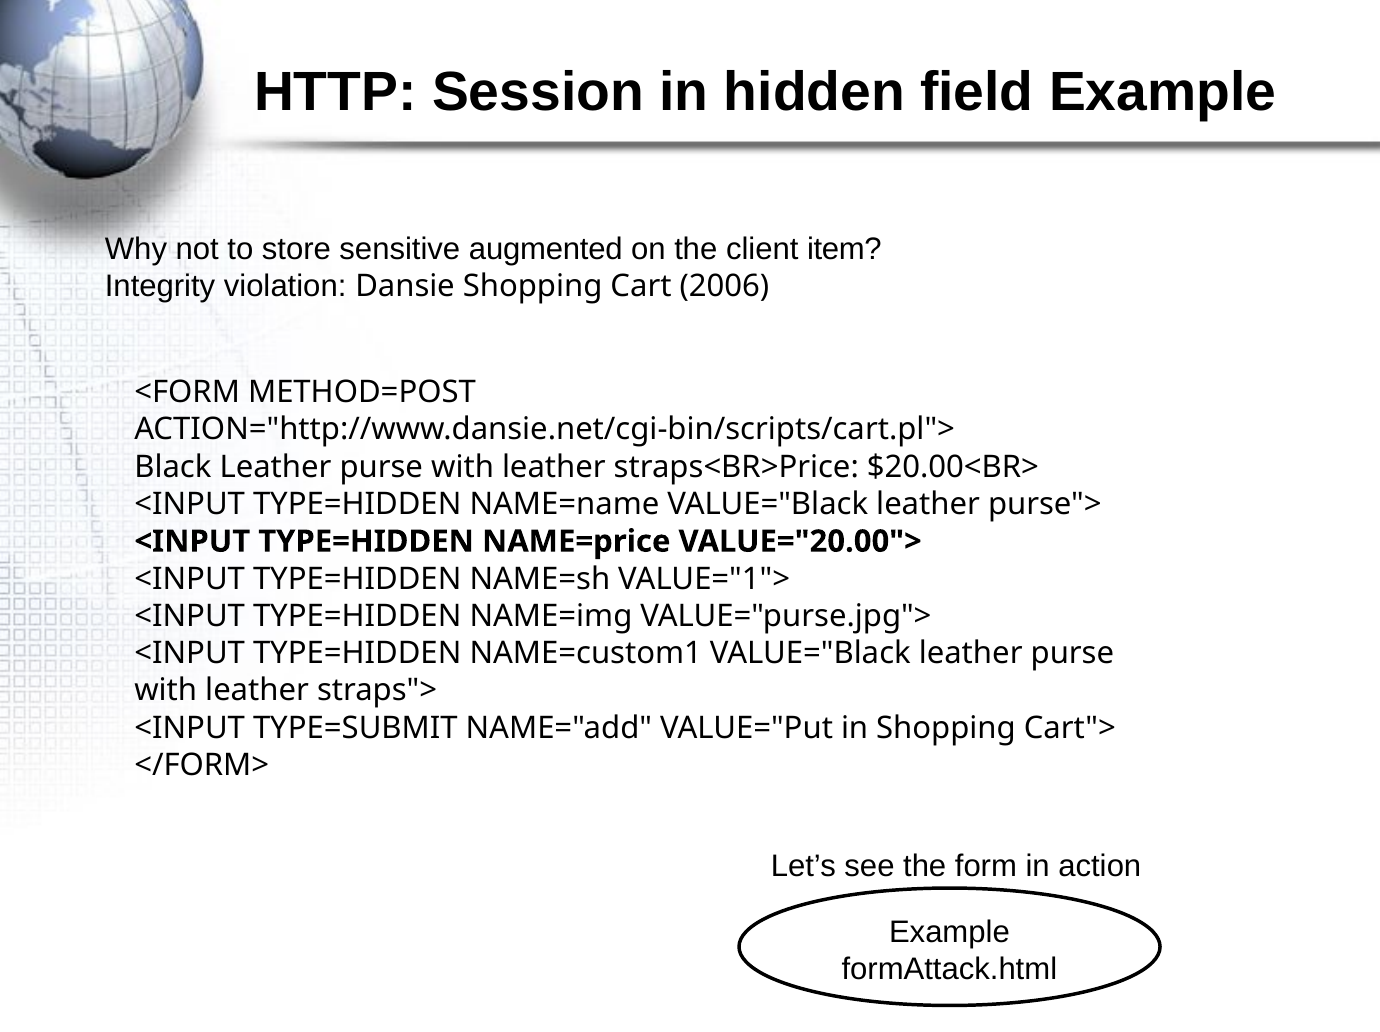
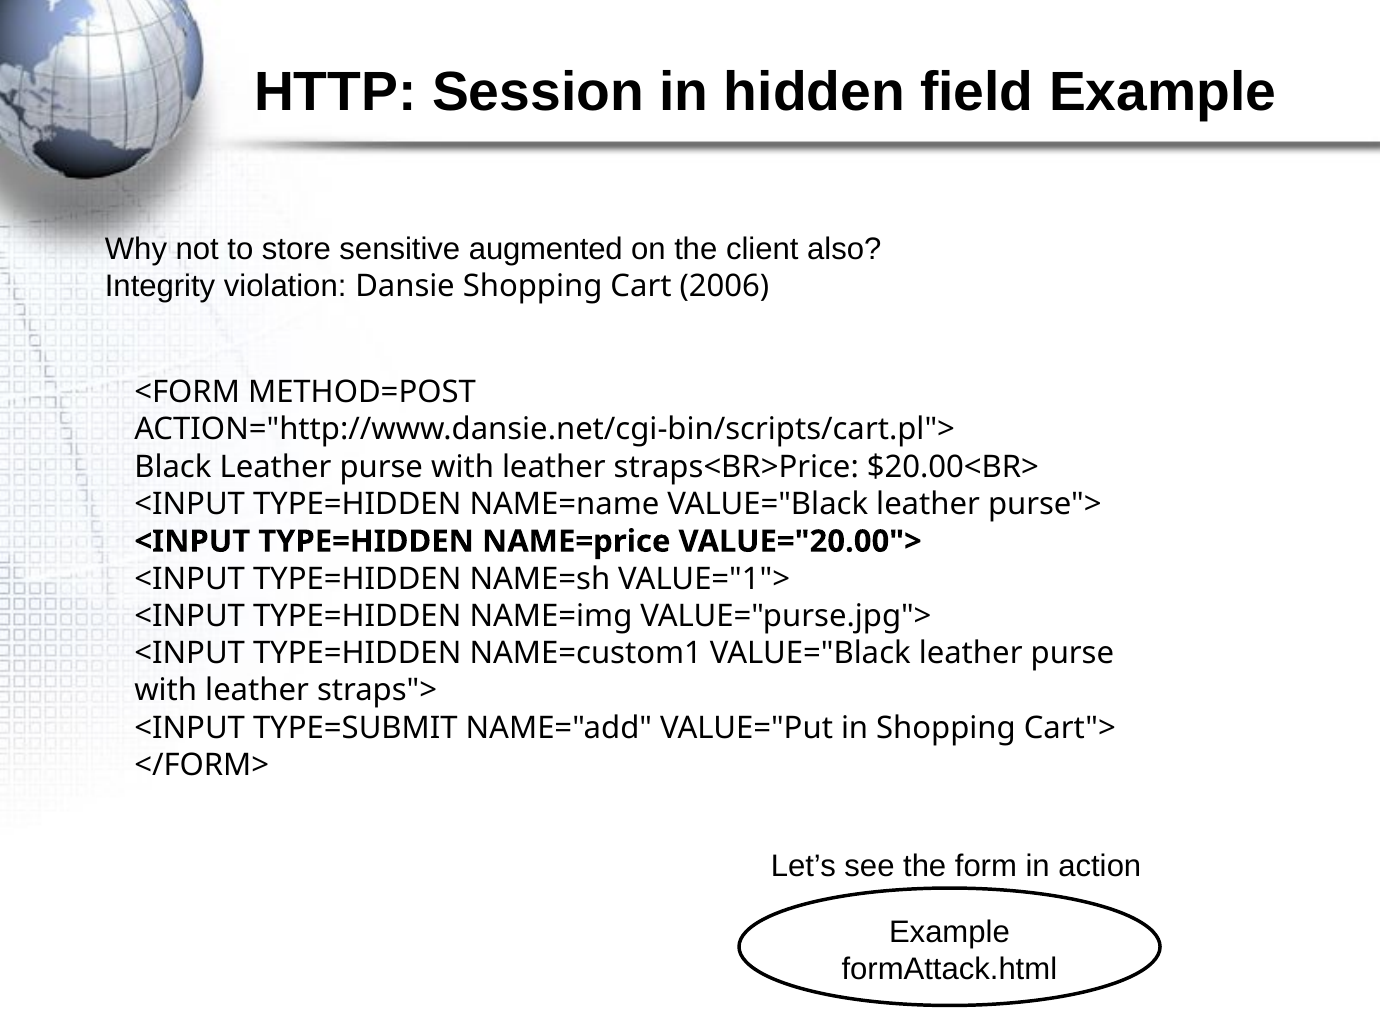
item: item -> also
